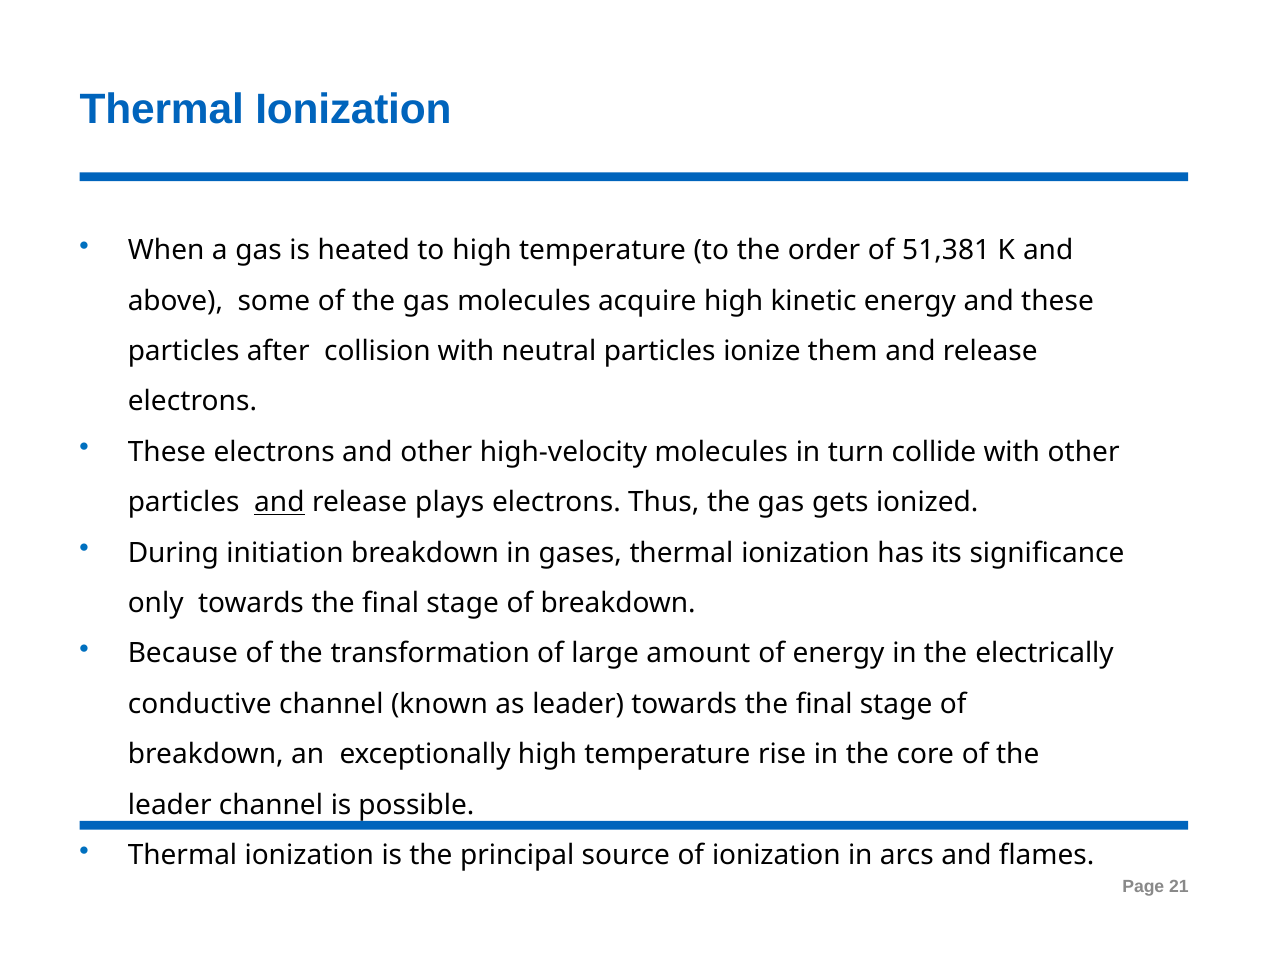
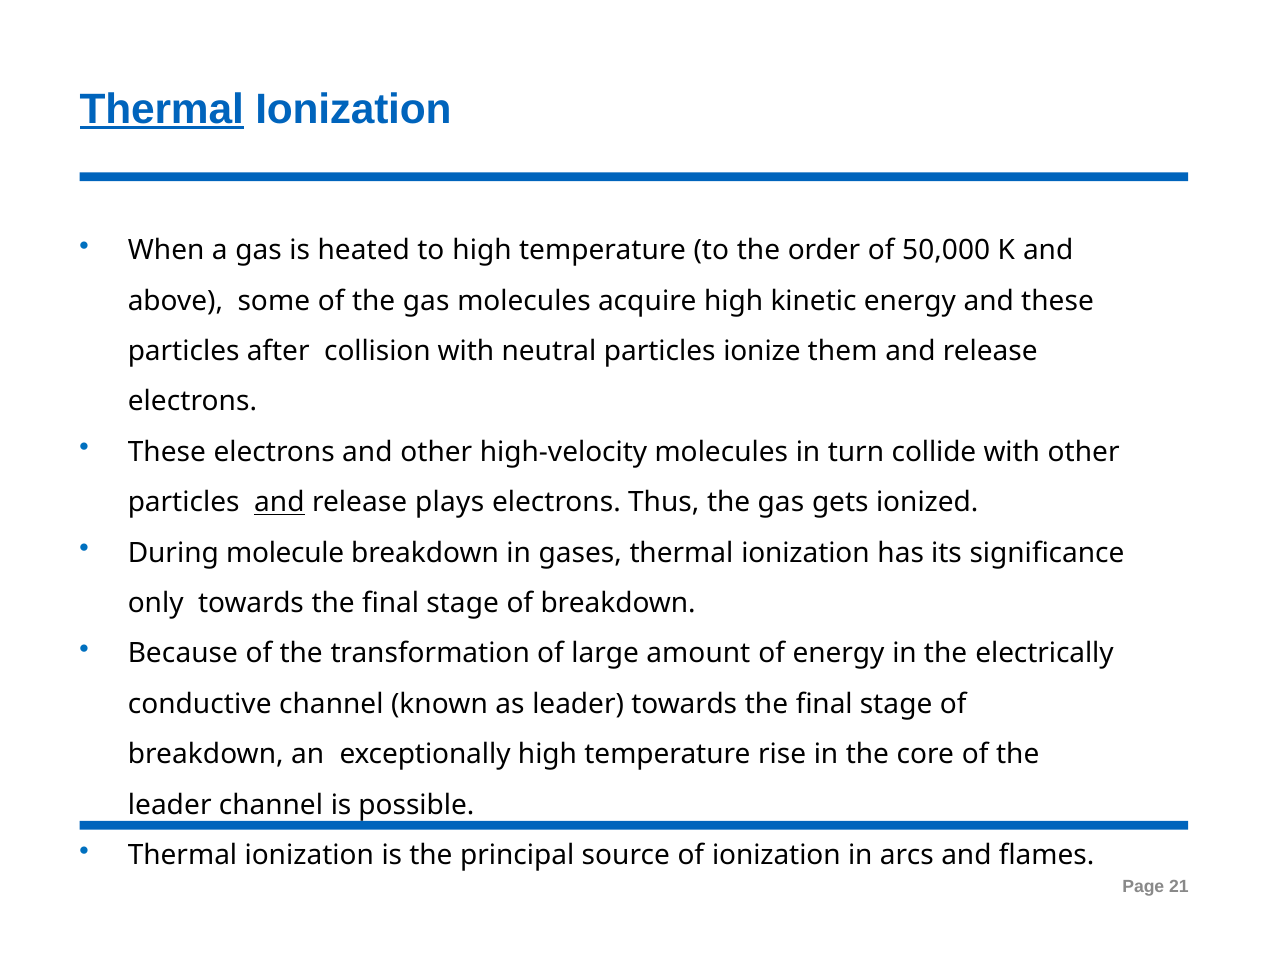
Thermal at (162, 109) underline: none -> present
51,381: 51,381 -> 50,000
initiation: initiation -> molecule
